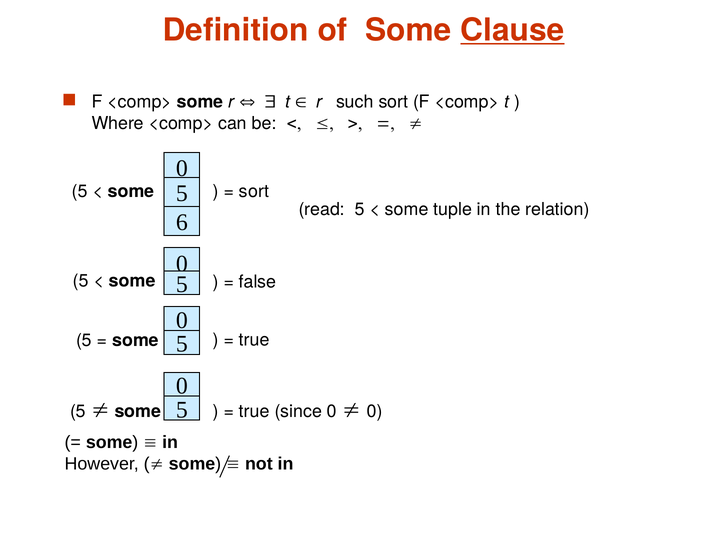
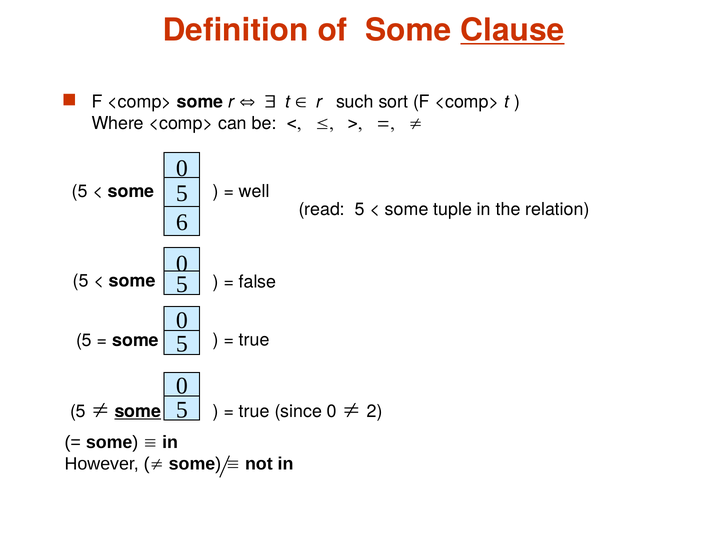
sort at (254, 191): sort -> well
some at (138, 411) underline: none -> present
0 at (375, 411): 0 -> 2
